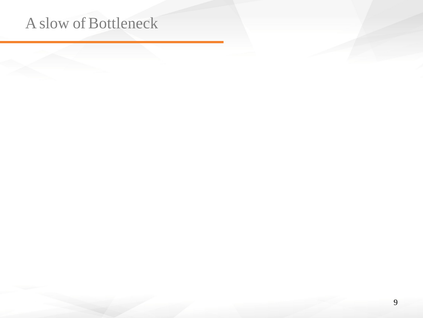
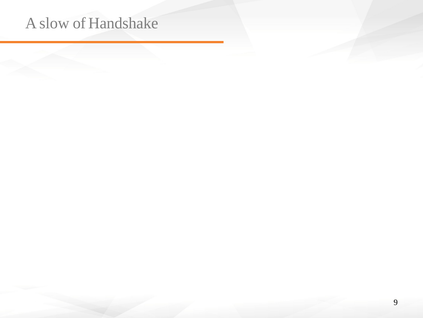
Bottleneck: Bottleneck -> Handshake
